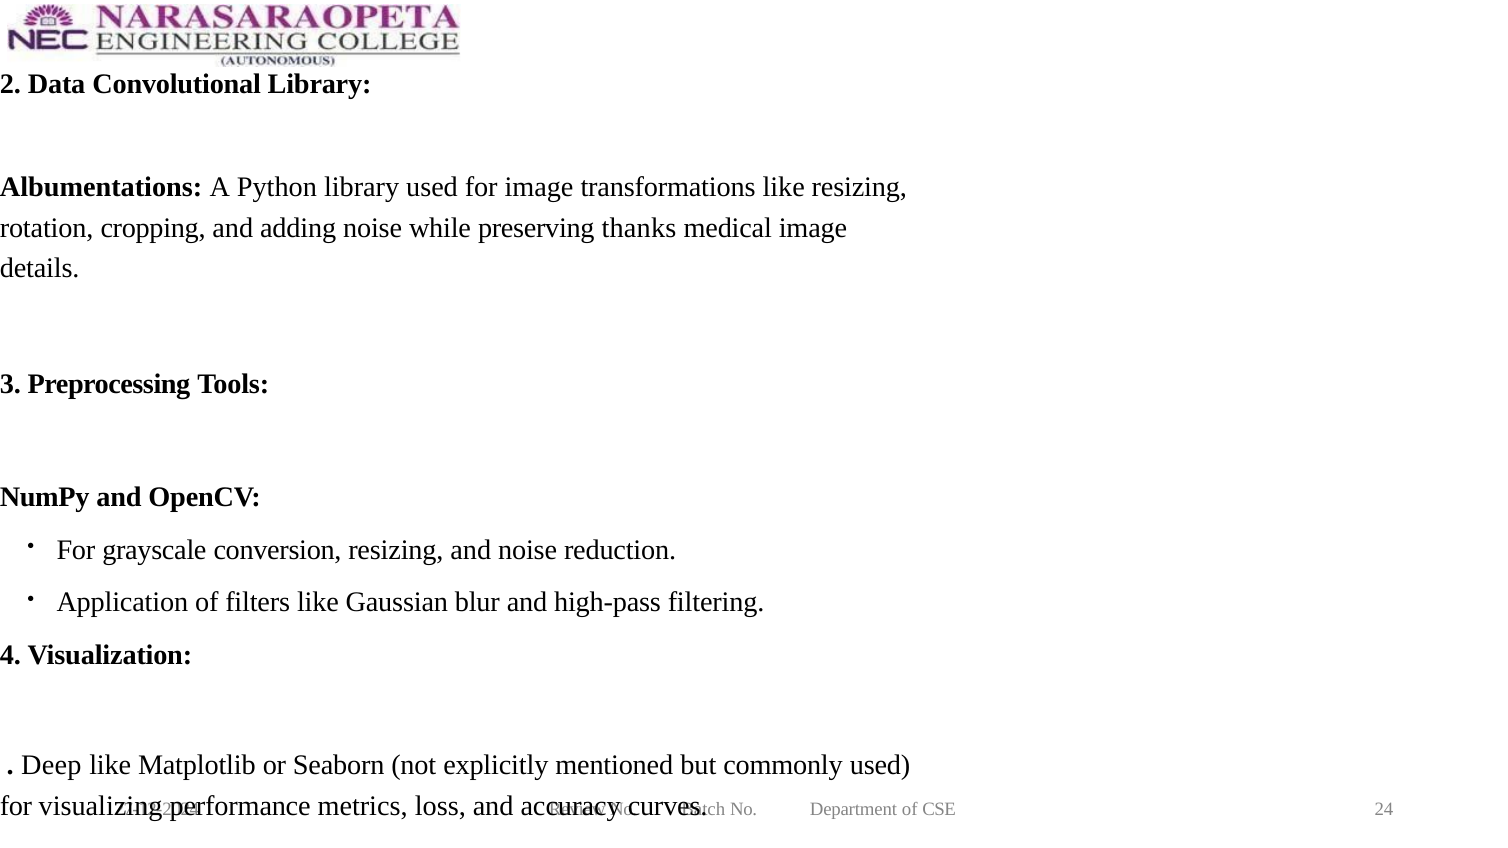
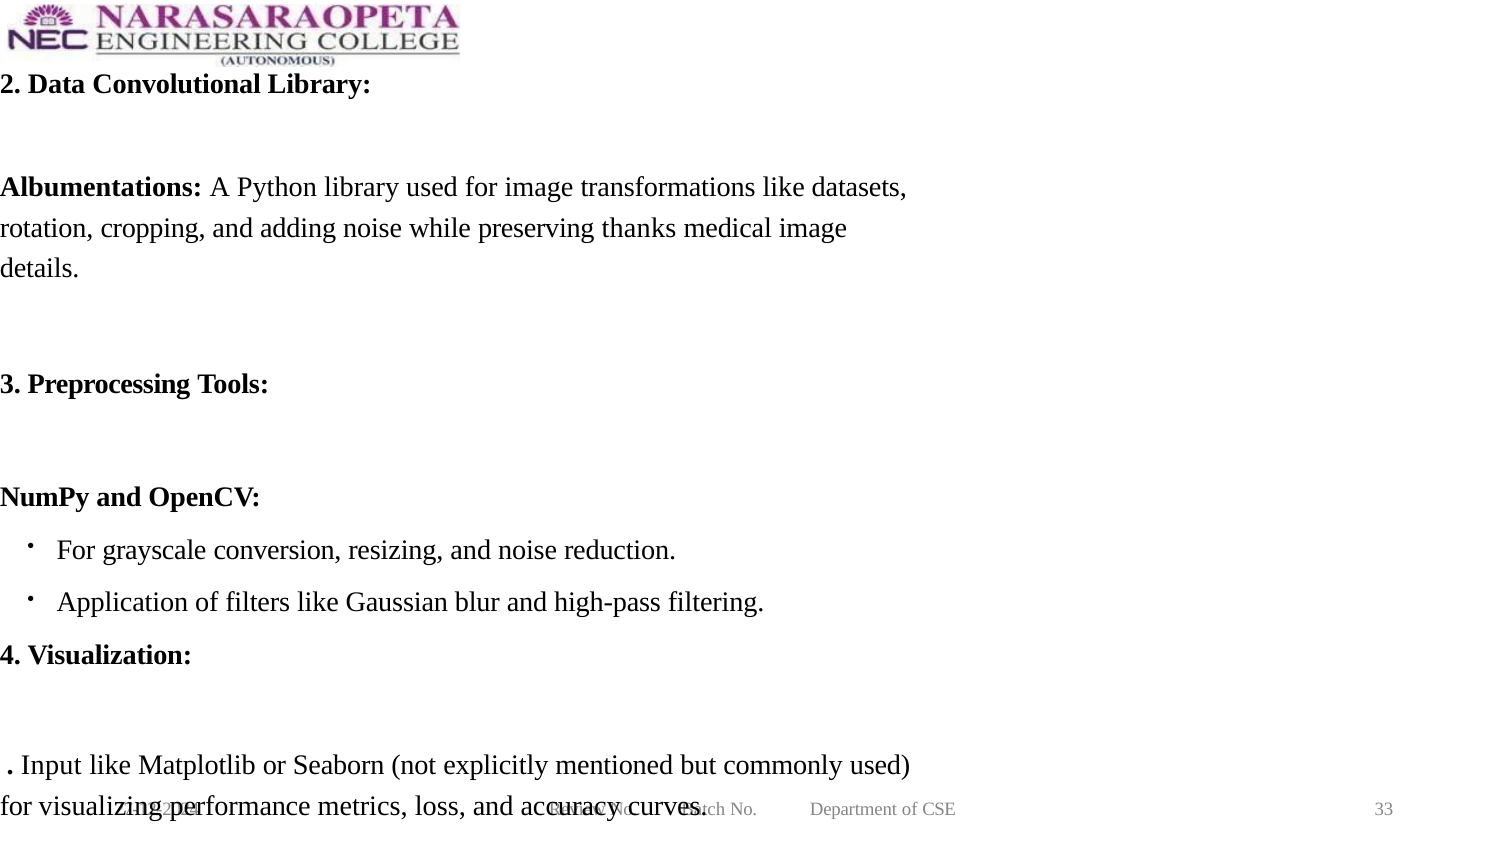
like resizing: resizing -> datasets
Deep: Deep -> Input
24: 24 -> 33
